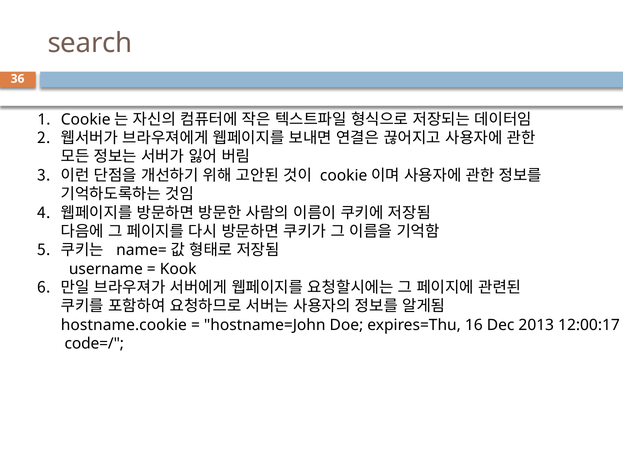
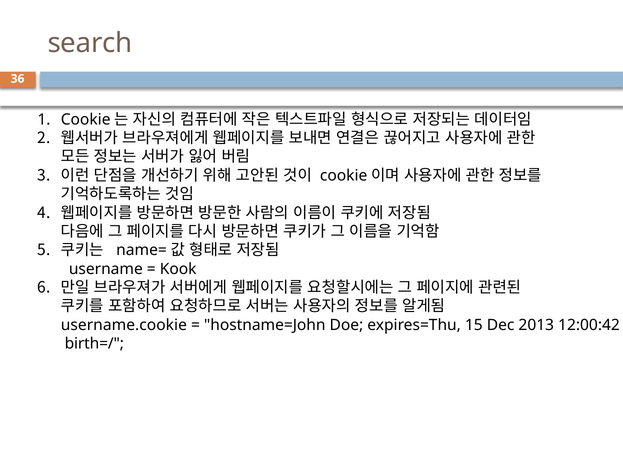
hostname.cookie: hostname.cookie -> username.cookie
16: 16 -> 15
12:00:17: 12:00:17 -> 12:00:42
code=/: code=/ -> birth=/
